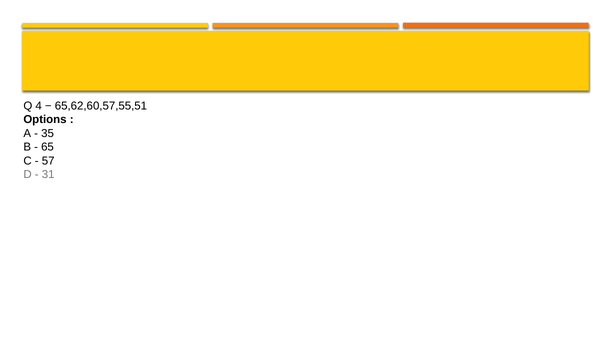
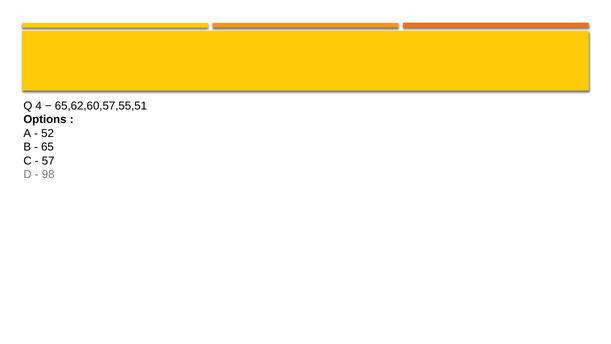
35: 35 -> 52
31: 31 -> 98
